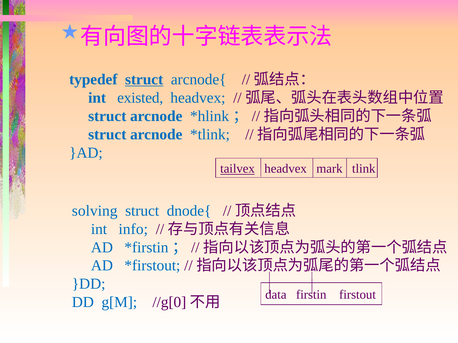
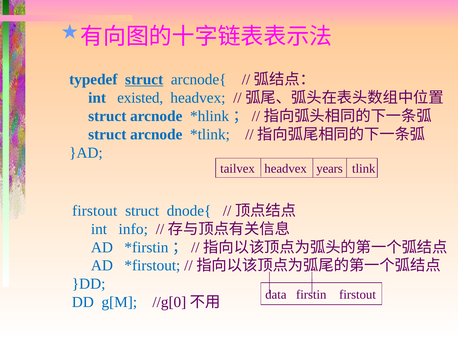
tailvex underline: present -> none
mark: mark -> years
solving at (95, 211): solving -> firstout
